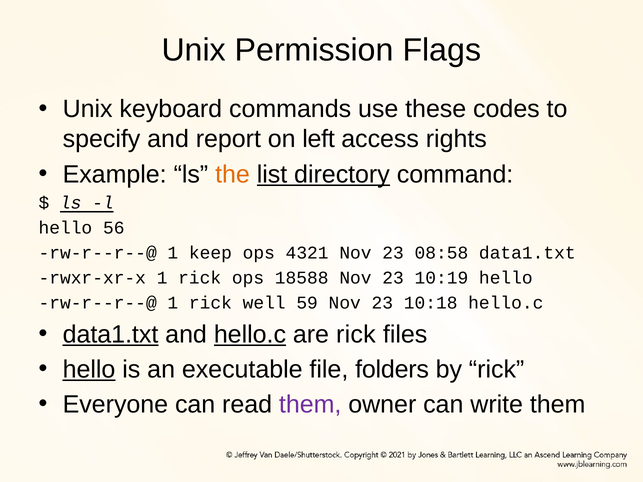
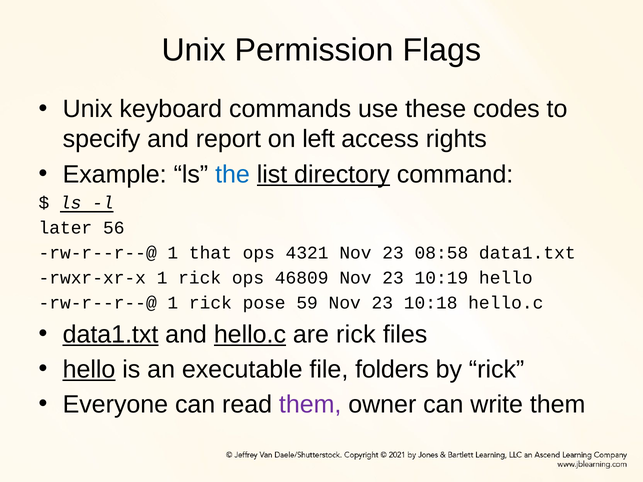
the colour: orange -> blue
hello at (65, 228): hello -> later
keep: keep -> that
18588: 18588 -> 46809
well: well -> pose
